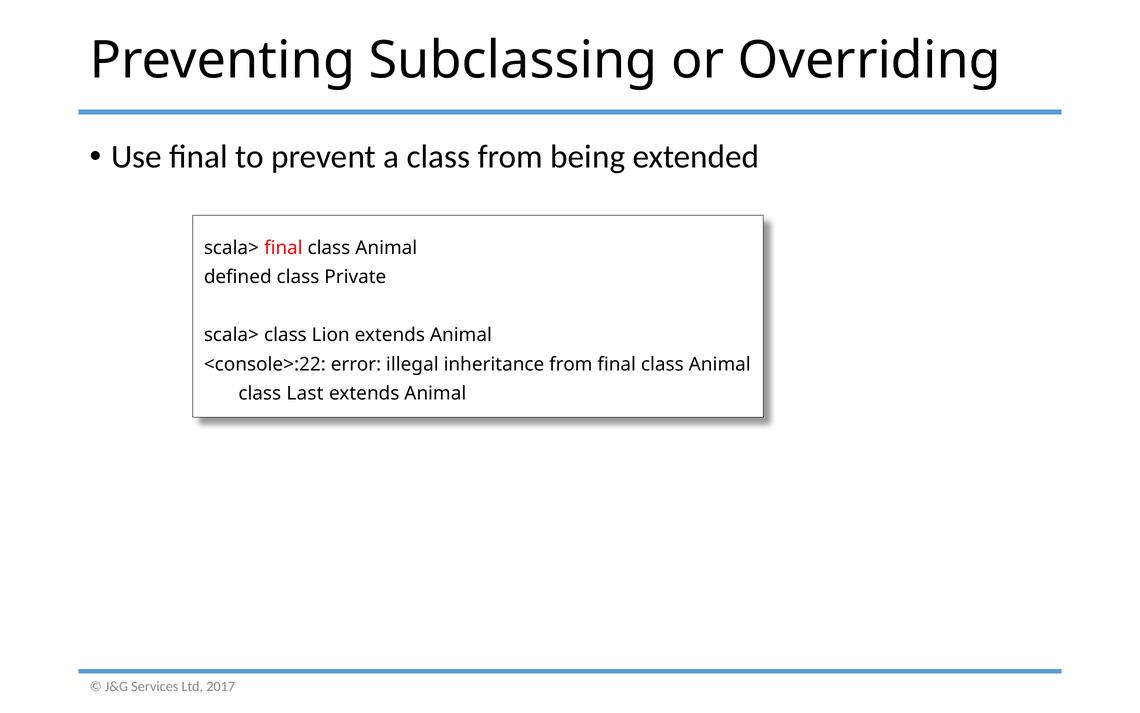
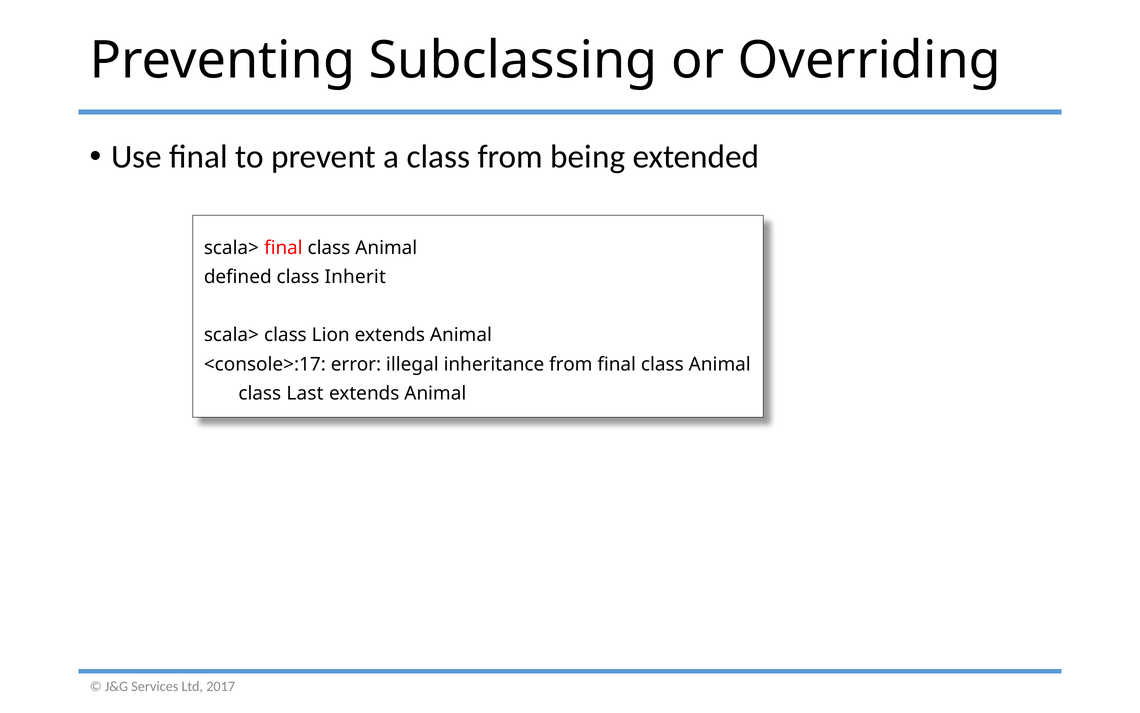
Private: Private -> Inherit
<console>:22: <console>:22 -> <console>:17
